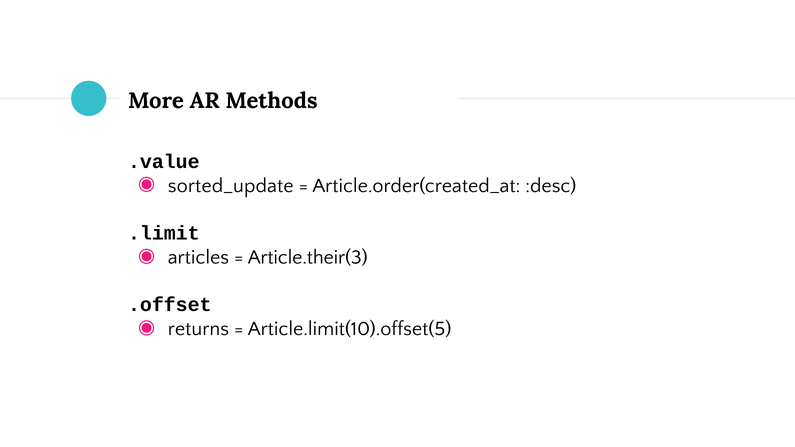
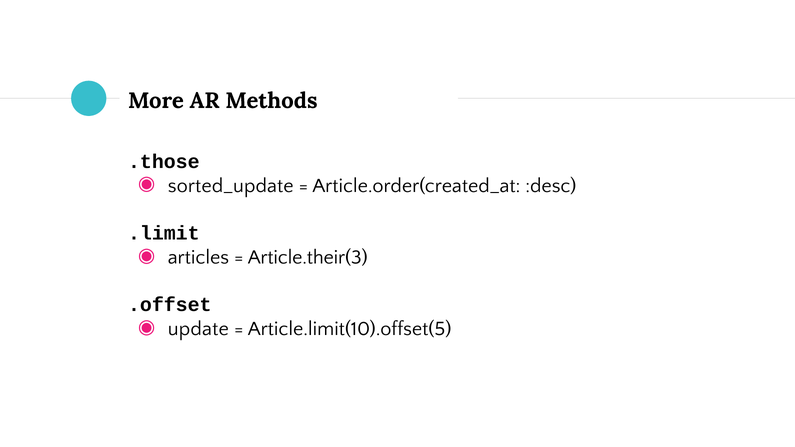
.value: .value -> .those
returns: returns -> update
